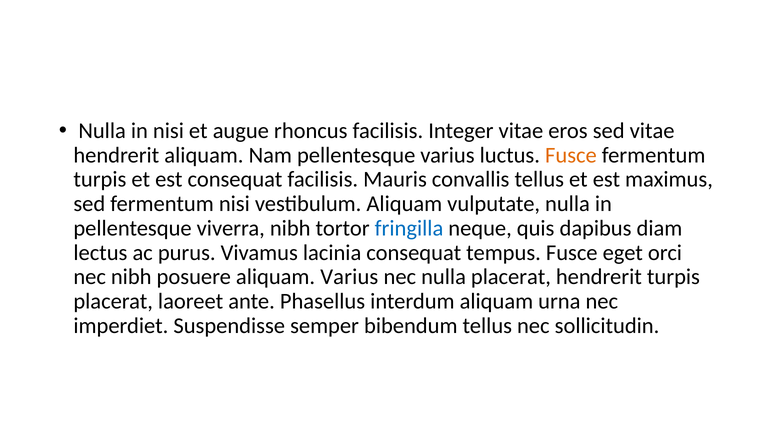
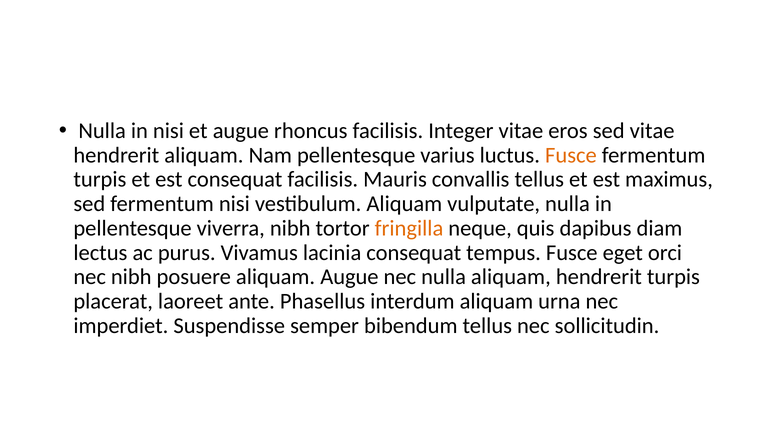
fringilla colour: blue -> orange
aliquam Varius: Varius -> Augue
nulla placerat: placerat -> aliquam
